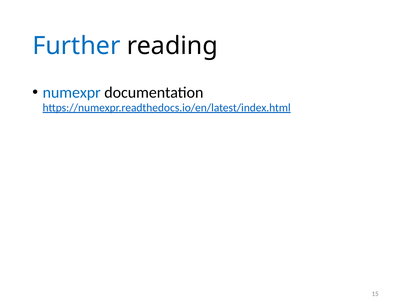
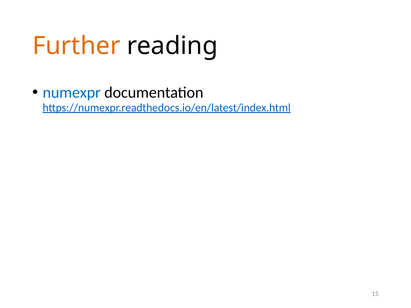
Further colour: blue -> orange
